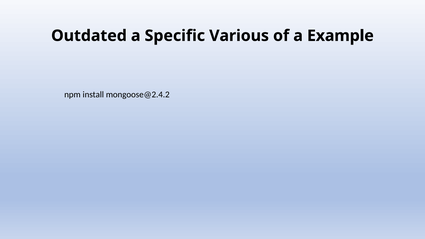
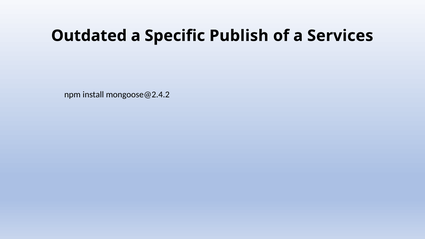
Various: Various -> Publish
Example: Example -> Services
